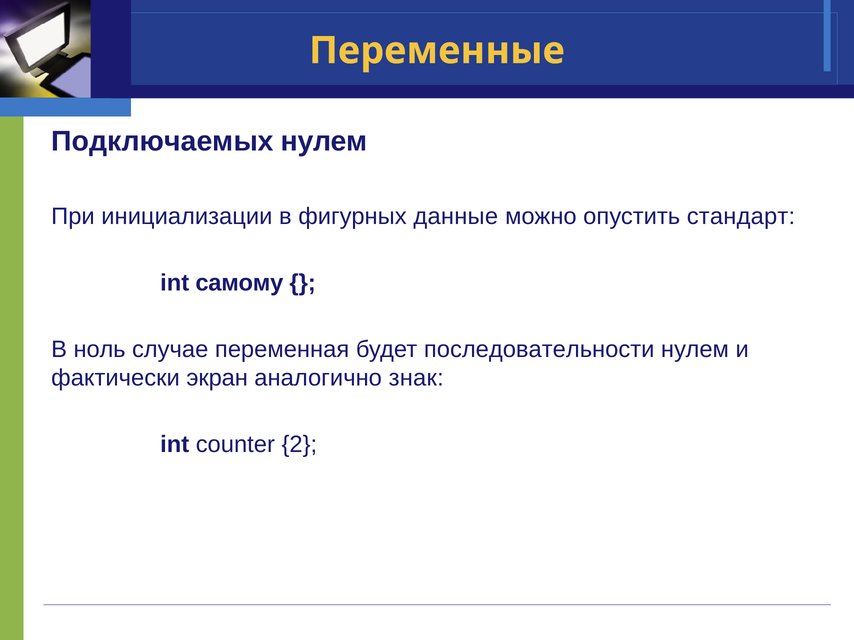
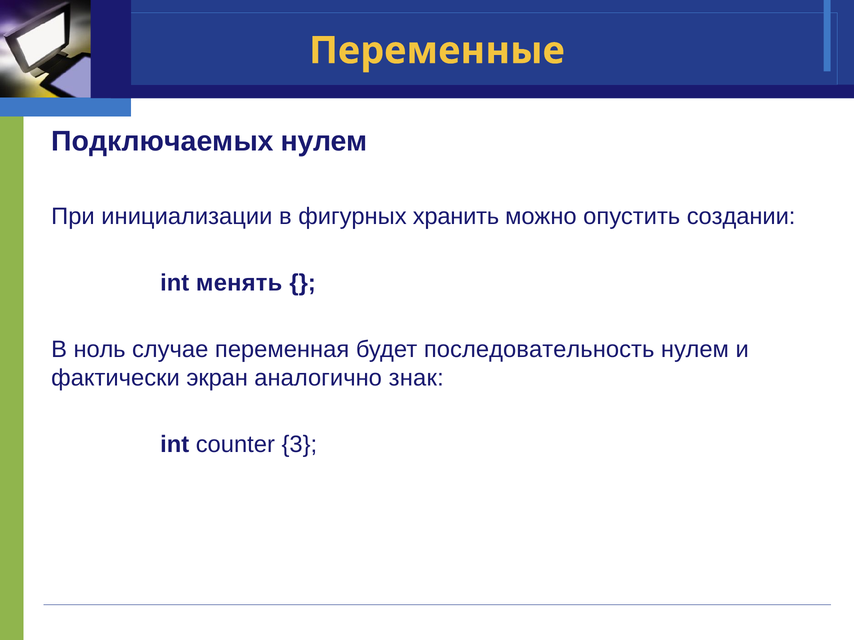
данные: данные -> хранить
стандарт: стандарт -> создании
самому: самому -> менять
последовательности: последовательности -> последовательность
2: 2 -> 3
